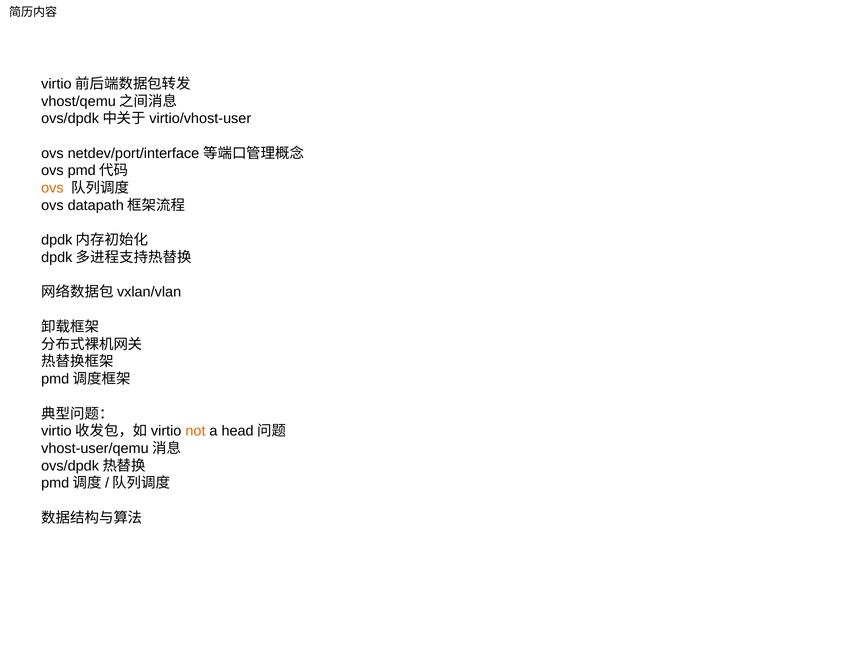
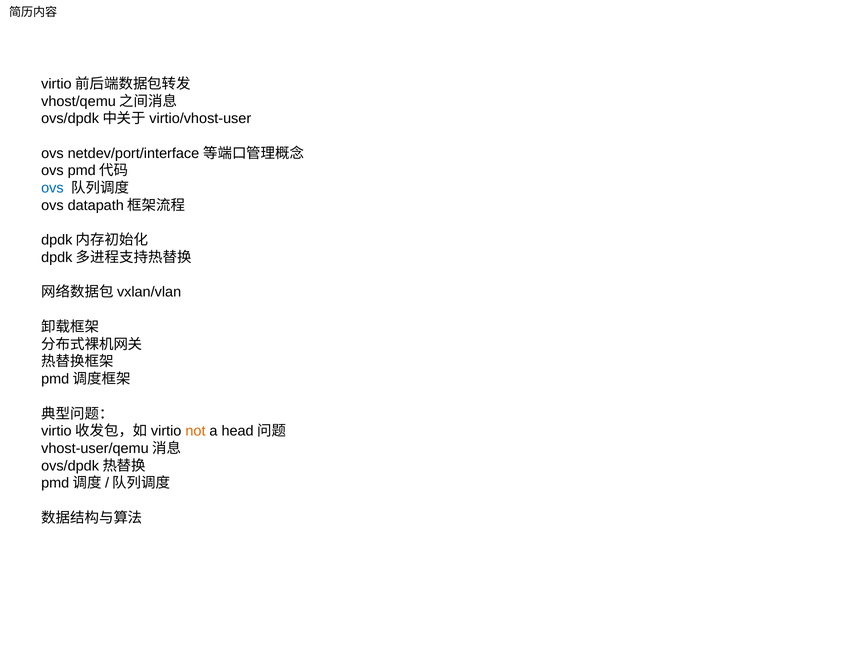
ovs at (52, 188) colour: orange -> blue
